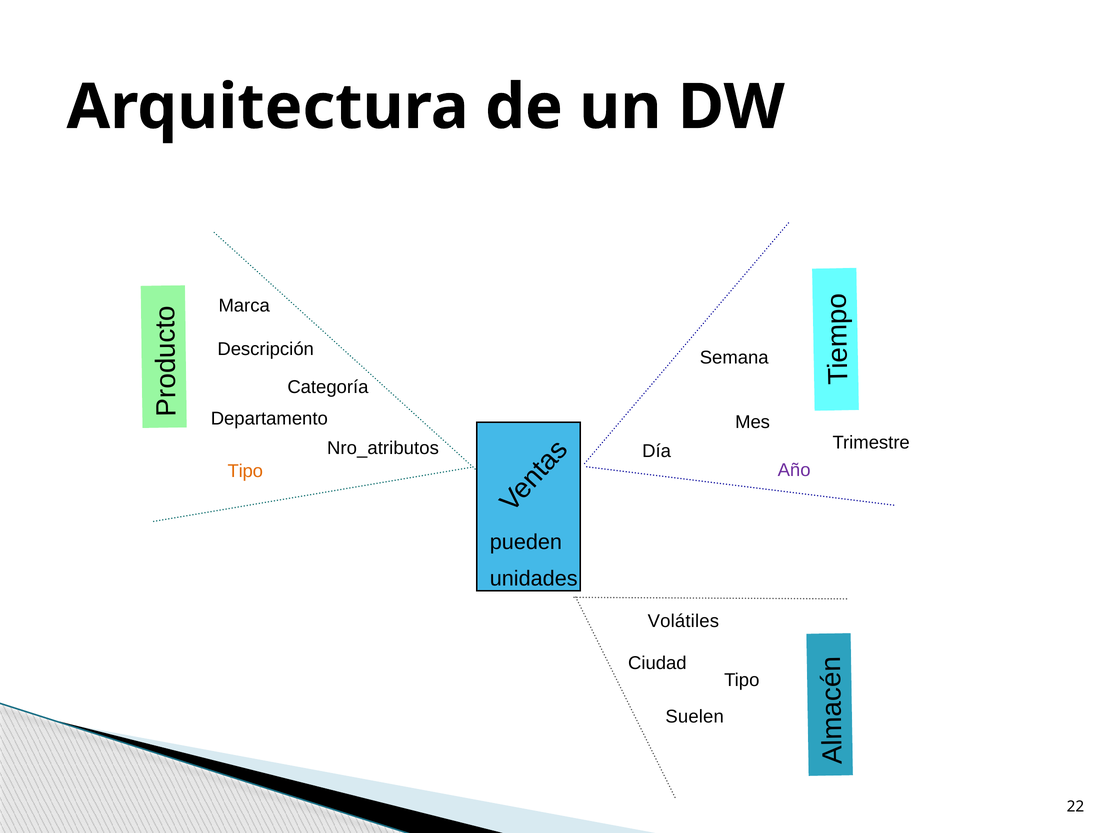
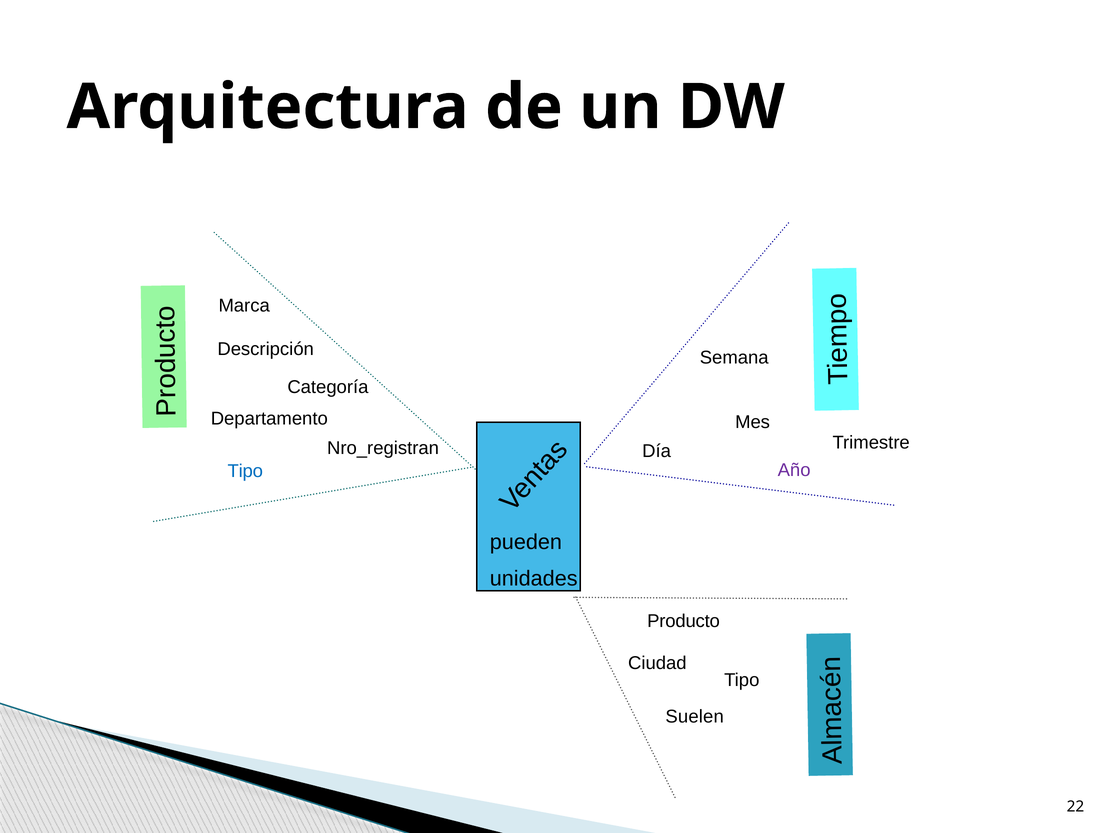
Nro_atributos: Nro_atributos -> Nro_registran
Tipo at (245, 471) colour: orange -> blue
Volátiles: Volátiles -> Producto
